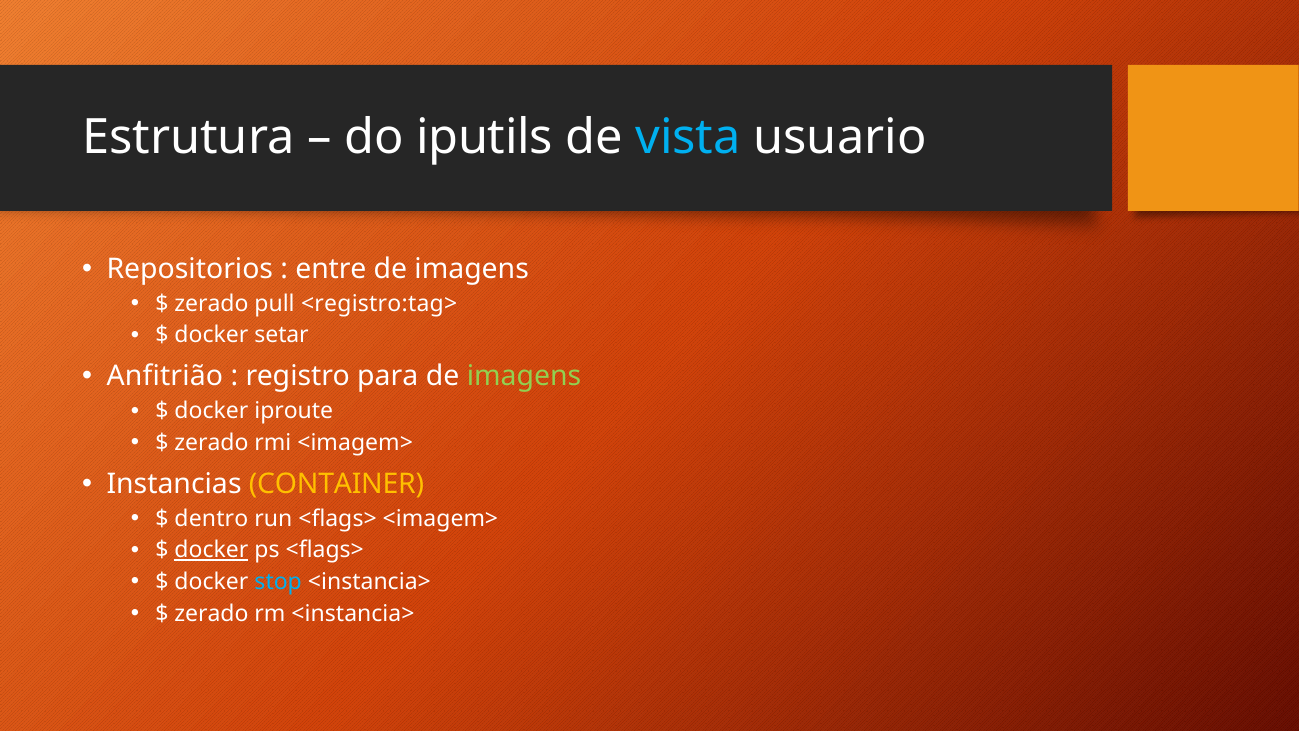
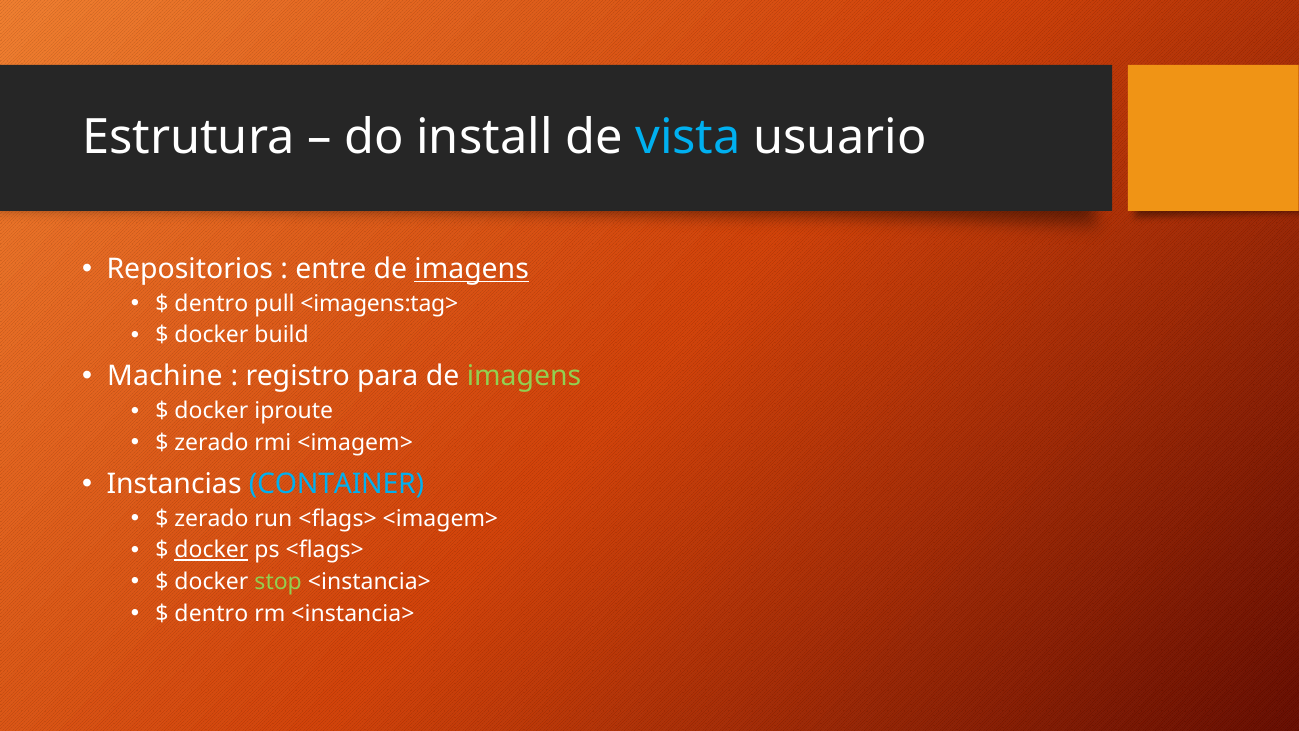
iputils: iputils -> install
imagens at (472, 269) underline: none -> present
zerado at (211, 304): zerado -> dentro
<registro:tag>: <registro:tag> -> <imagens:tag>
setar: setar -> build
Anfitrião: Anfitrião -> Machine
CONTAINER colour: yellow -> light blue
dentro at (211, 518): dentro -> zerado
stop colour: light blue -> light green
zerado at (211, 613): zerado -> dentro
